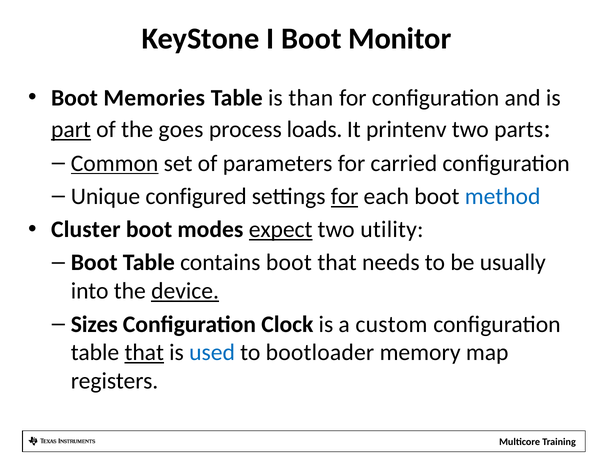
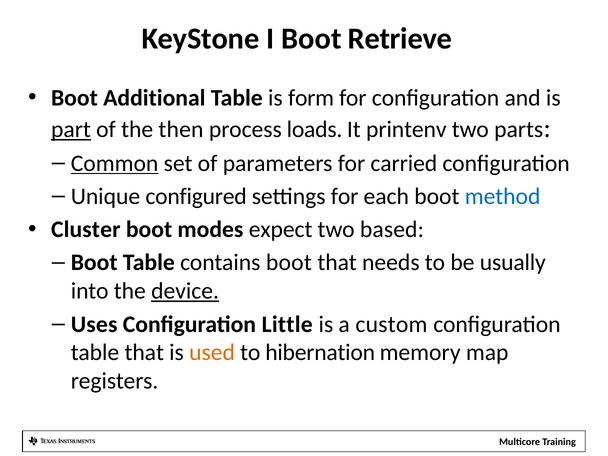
Monitor: Monitor -> Retrieve
Memories: Memories -> Additional
than: than -> form
goes: goes -> then
for at (345, 196) underline: present -> none
expect underline: present -> none
utility: utility -> based
Sizes: Sizes -> Uses
Clock: Clock -> Little
that at (144, 353) underline: present -> none
used colour: blue -> orange
bootloader: bootloader -> hibernation
